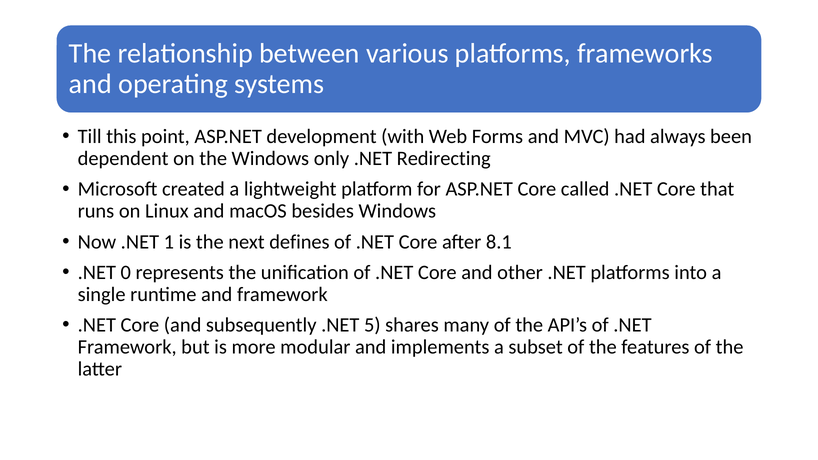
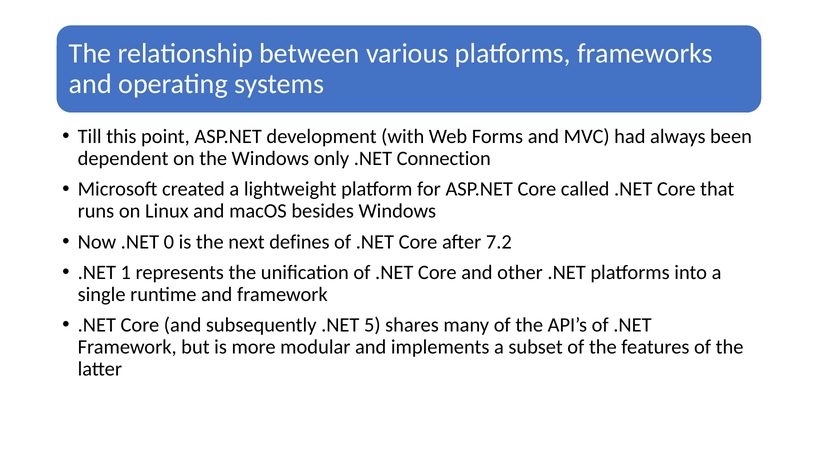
Redirecting: Redirecting -> Connection
1: 1 -> 0
8.1: 8.1 -> 7.2
0: 0 -> 1
